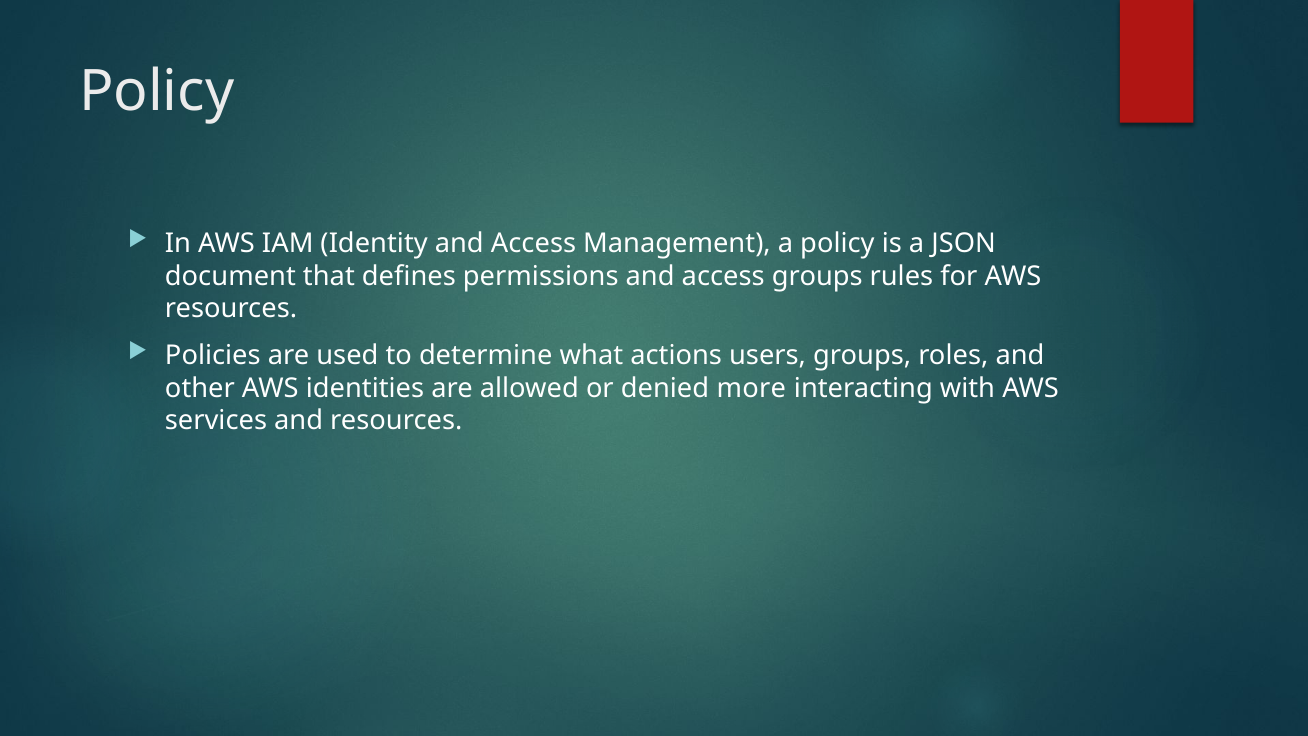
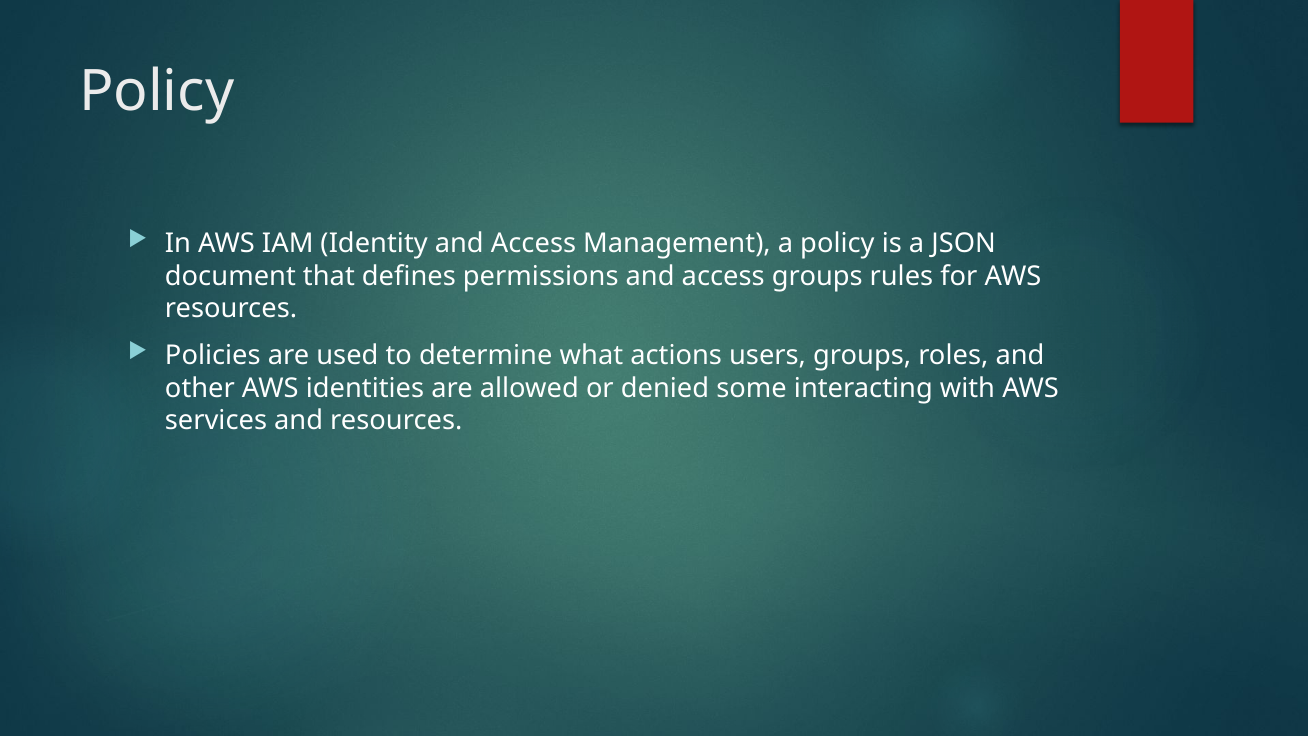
more: more -> some
